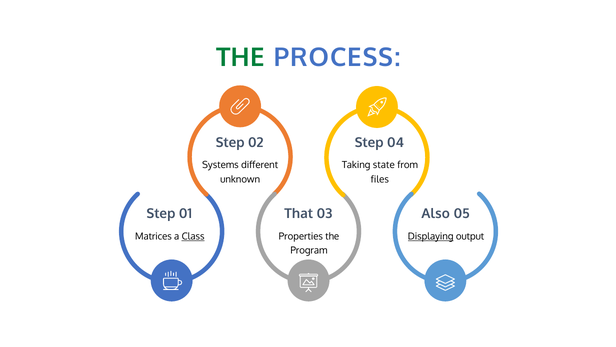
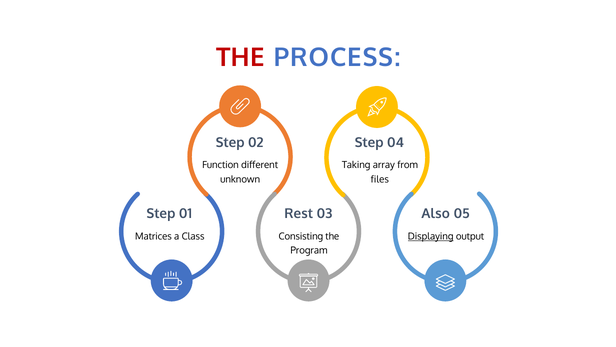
THE at (240, 58) colour: green -> red
Systems: Systems -> Function
state: state -> array
That: That -> Rest
Class underline: present -> none
Properties: Properties -> Consisting
